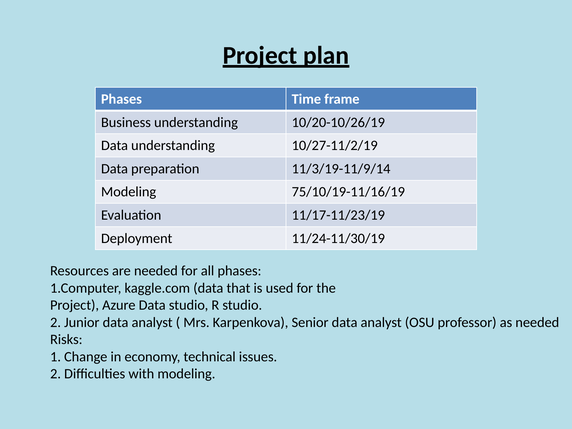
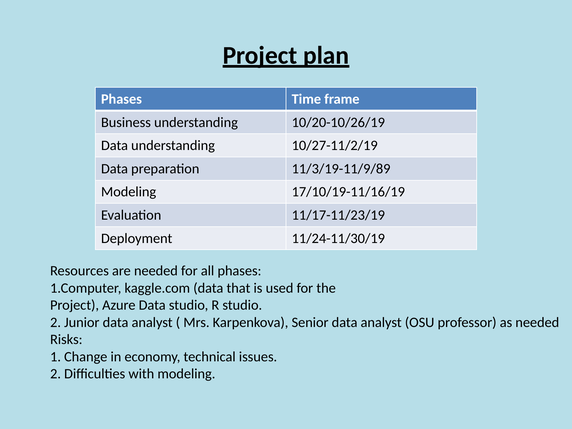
11/3/19-11/9/14: 11/3/19-11/9/14 -> 11/3/19-11/9/89
75/10/19-11/16/19: 75/10/19-11/16/19 -> 17/10/19-11/16/19
